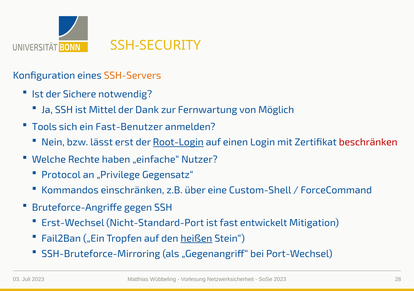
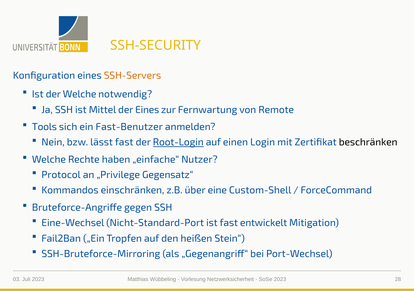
der Sichere: Sichere -> Welche
der Dank: Dank -> Eines
Möglich: Möglich -> Remote
lässt erst: erst -> fast
beschränken colour: red -> black
Erst-Wechsel: Erst-Wechsel -> Eine-Wechsel
heißen underline: present -> none
